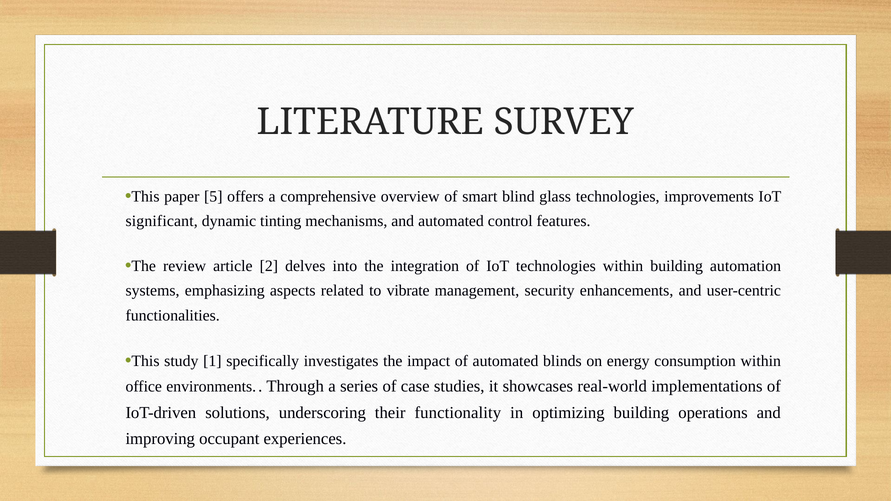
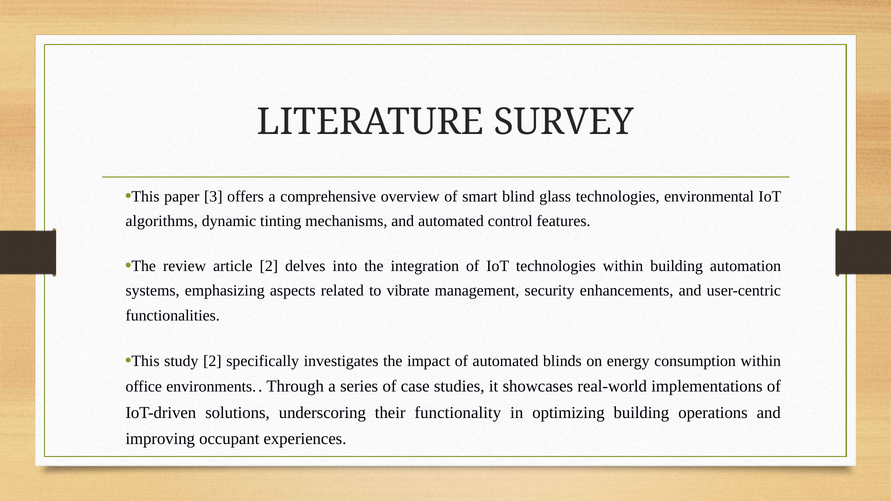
5: 5 -> 3
improvements: improvements -> environmental
significant: significant -> algorithms
study 1: 1 -> 2
